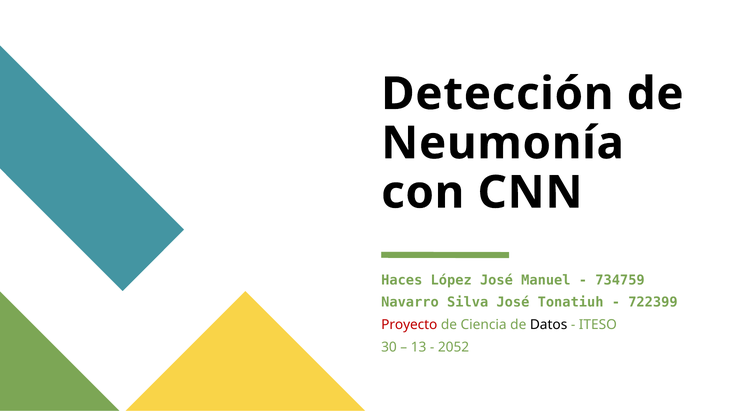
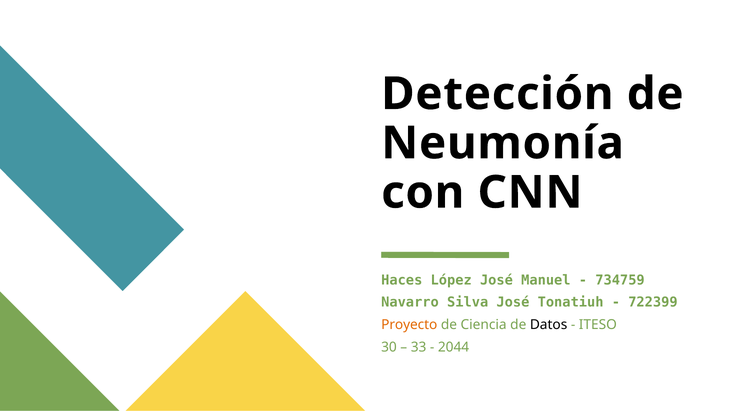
Proyecto colour: red -> orange
13: 13 -> 33
2052: 2052 -> 2044
